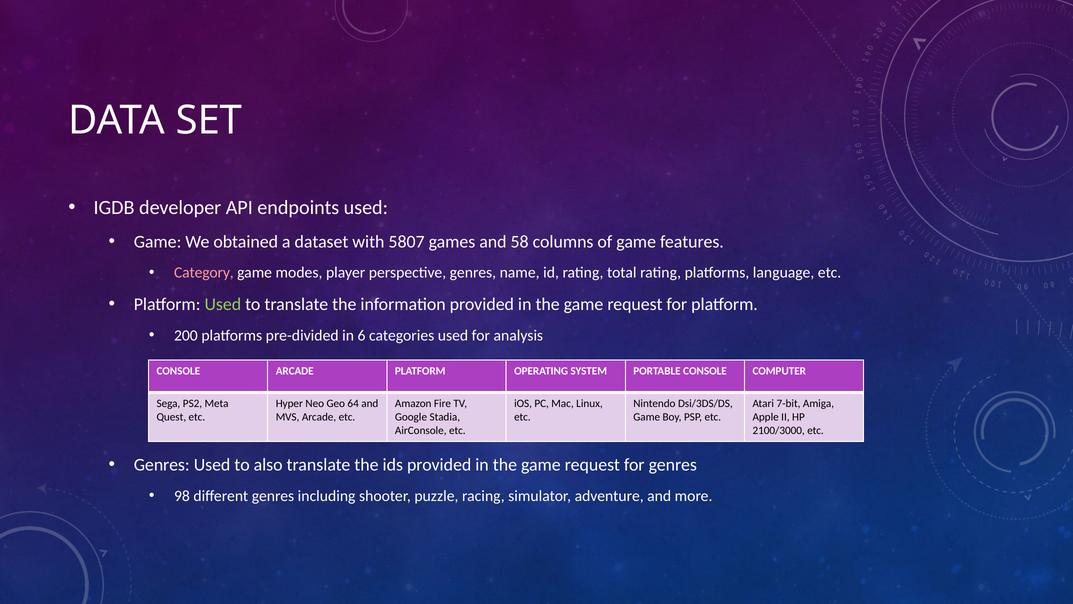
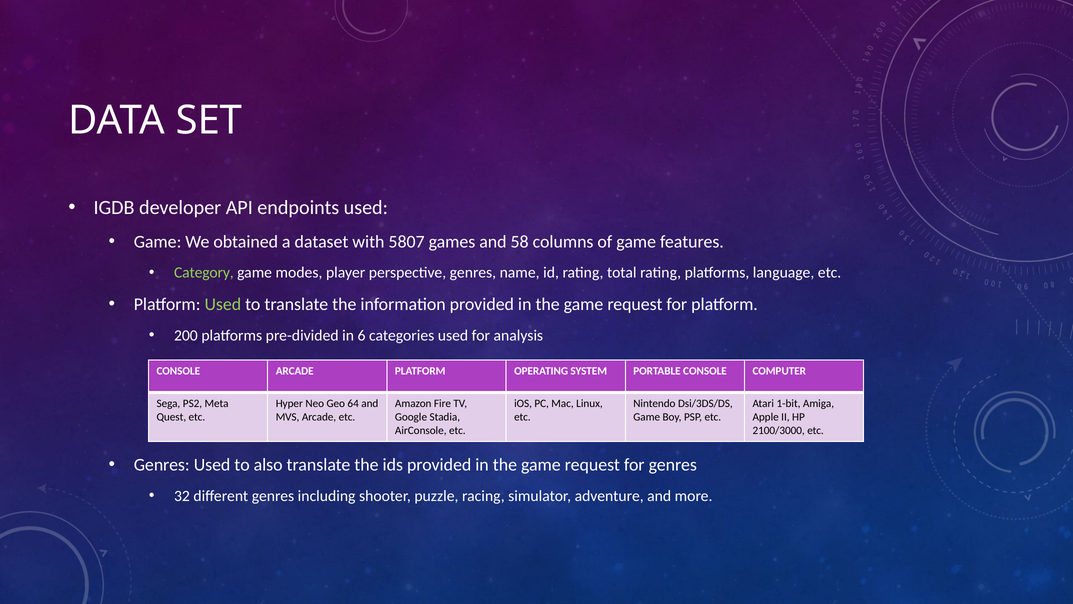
Category colour: pink -> light green
7-bit: 7-bit -> 1-bit
98: 98 -> 32
